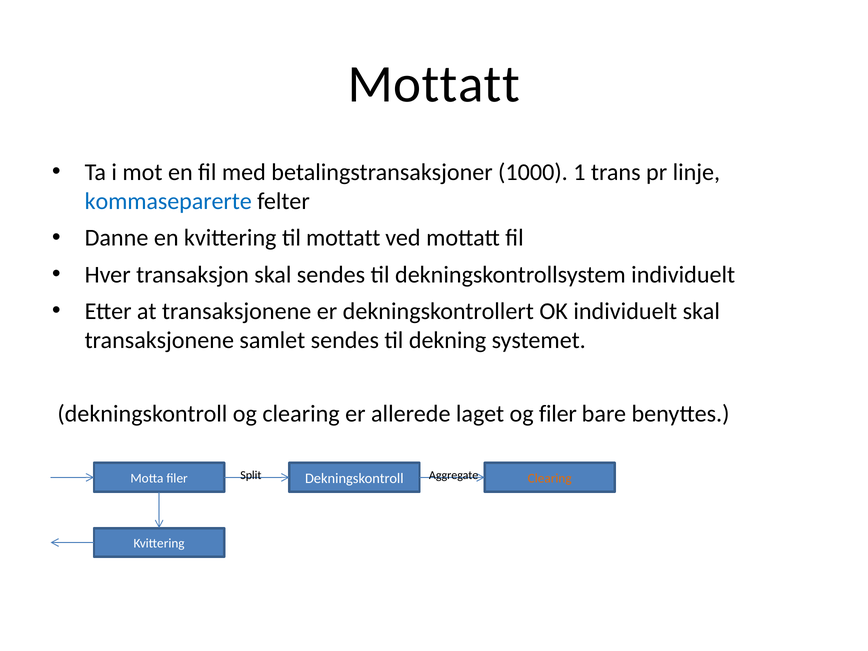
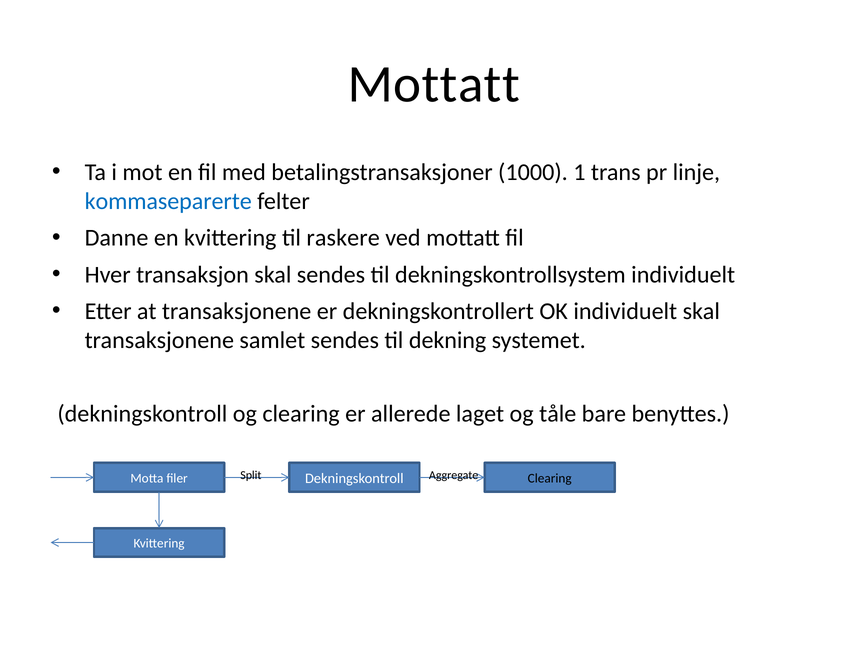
til mottatt: mottatt -> raskere
og filer: filer -> tåle
Clearing at (550, 478) colour: orange -> black
